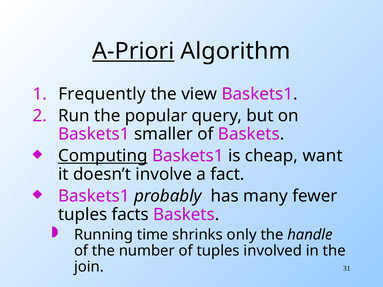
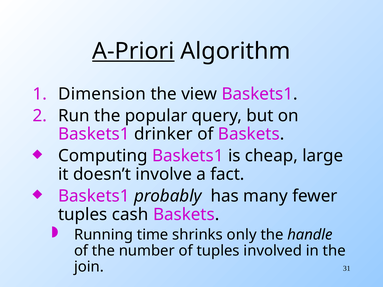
Frequently: Frequently -> Dimension
smaller: smaller -> drinker
Computing underline: present -> none
want: want -> large
facts: facts -> cash
